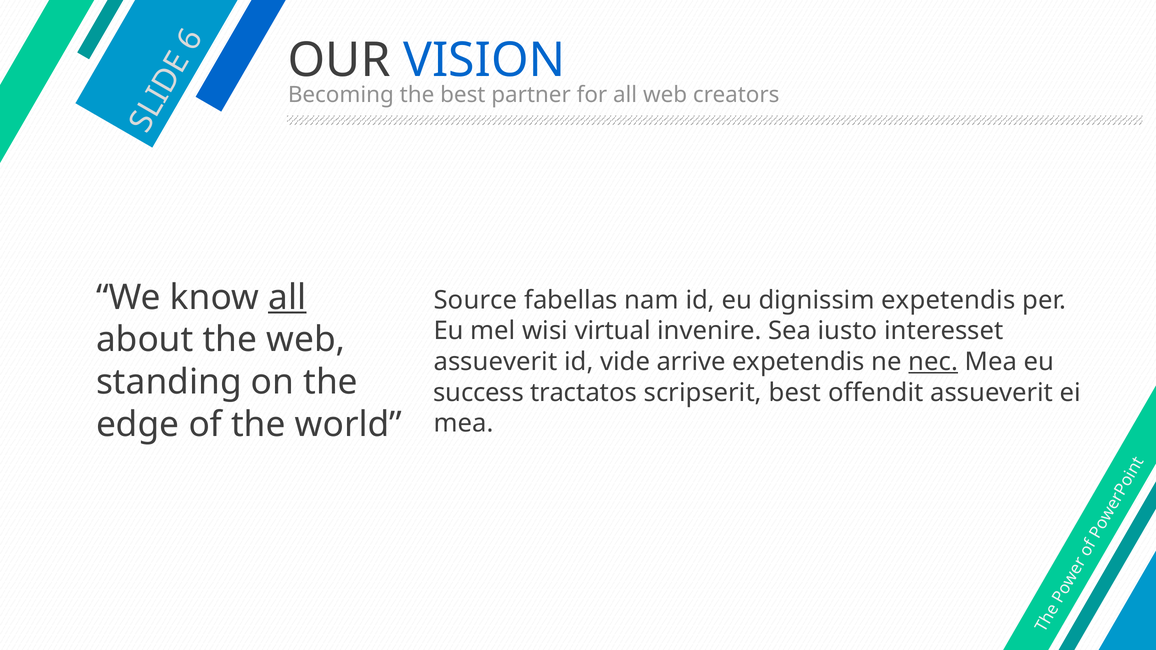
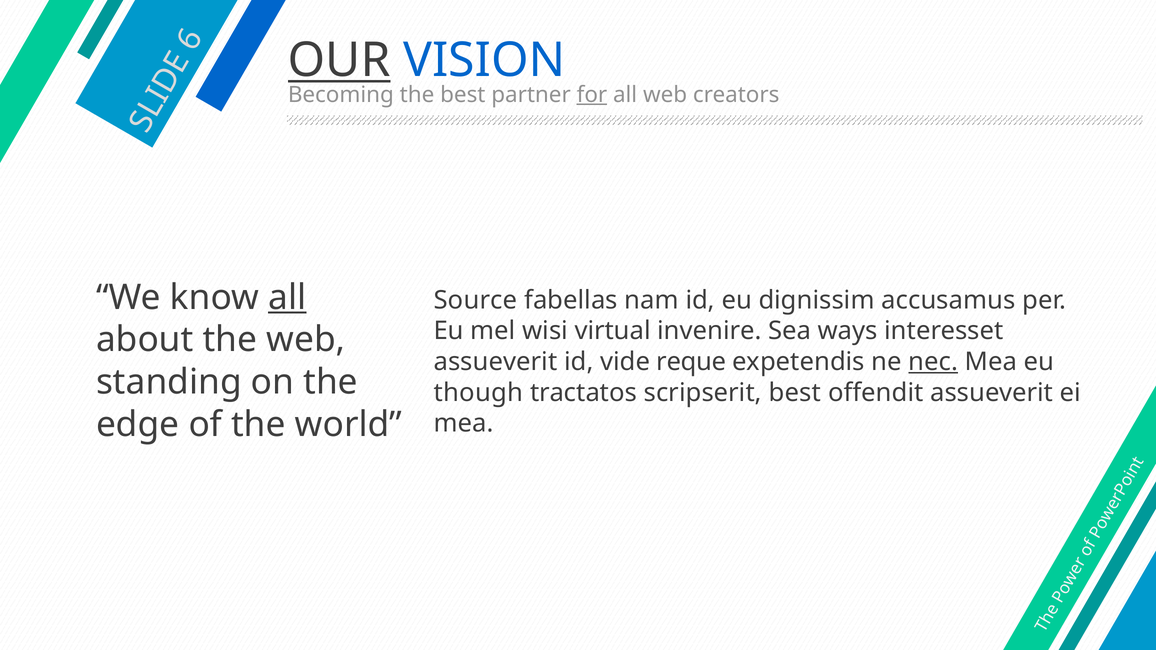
OUR underline: none -> present
for underline: none -> present
dignissim expetendis: expetendis -> accusamus
iusto: iusto -> ways
arrive: arrive -> reque
success: success -> though
